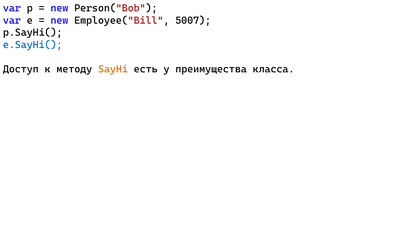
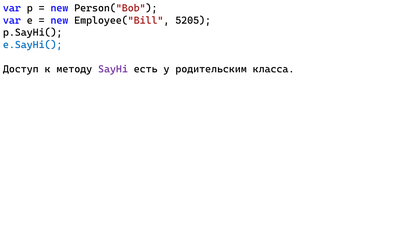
5007: 5007 -> 5205
SayHi colour: orange -> purple
преимущества: преимущества -> родительским
